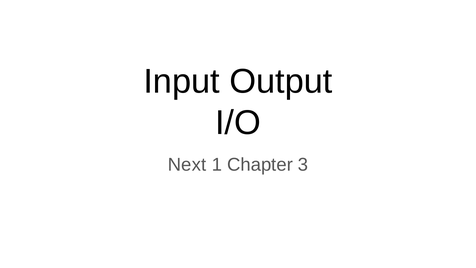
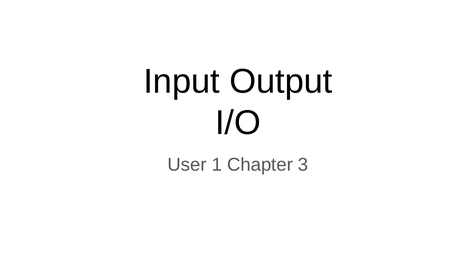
Next: Next -> User
